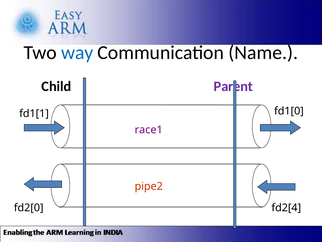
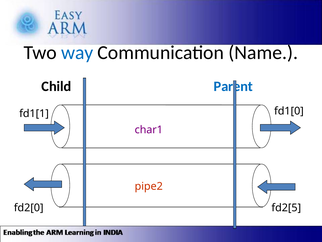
Parent colour: purple -> blue
race1: race1 -> char1
fd2[4: fd2[4 -> fd2[5
